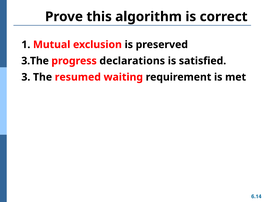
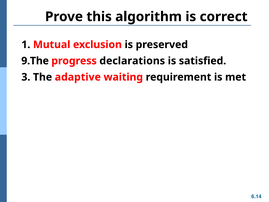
3.The: 3.The -> 9.The
resumed: resumed -> adaptive
